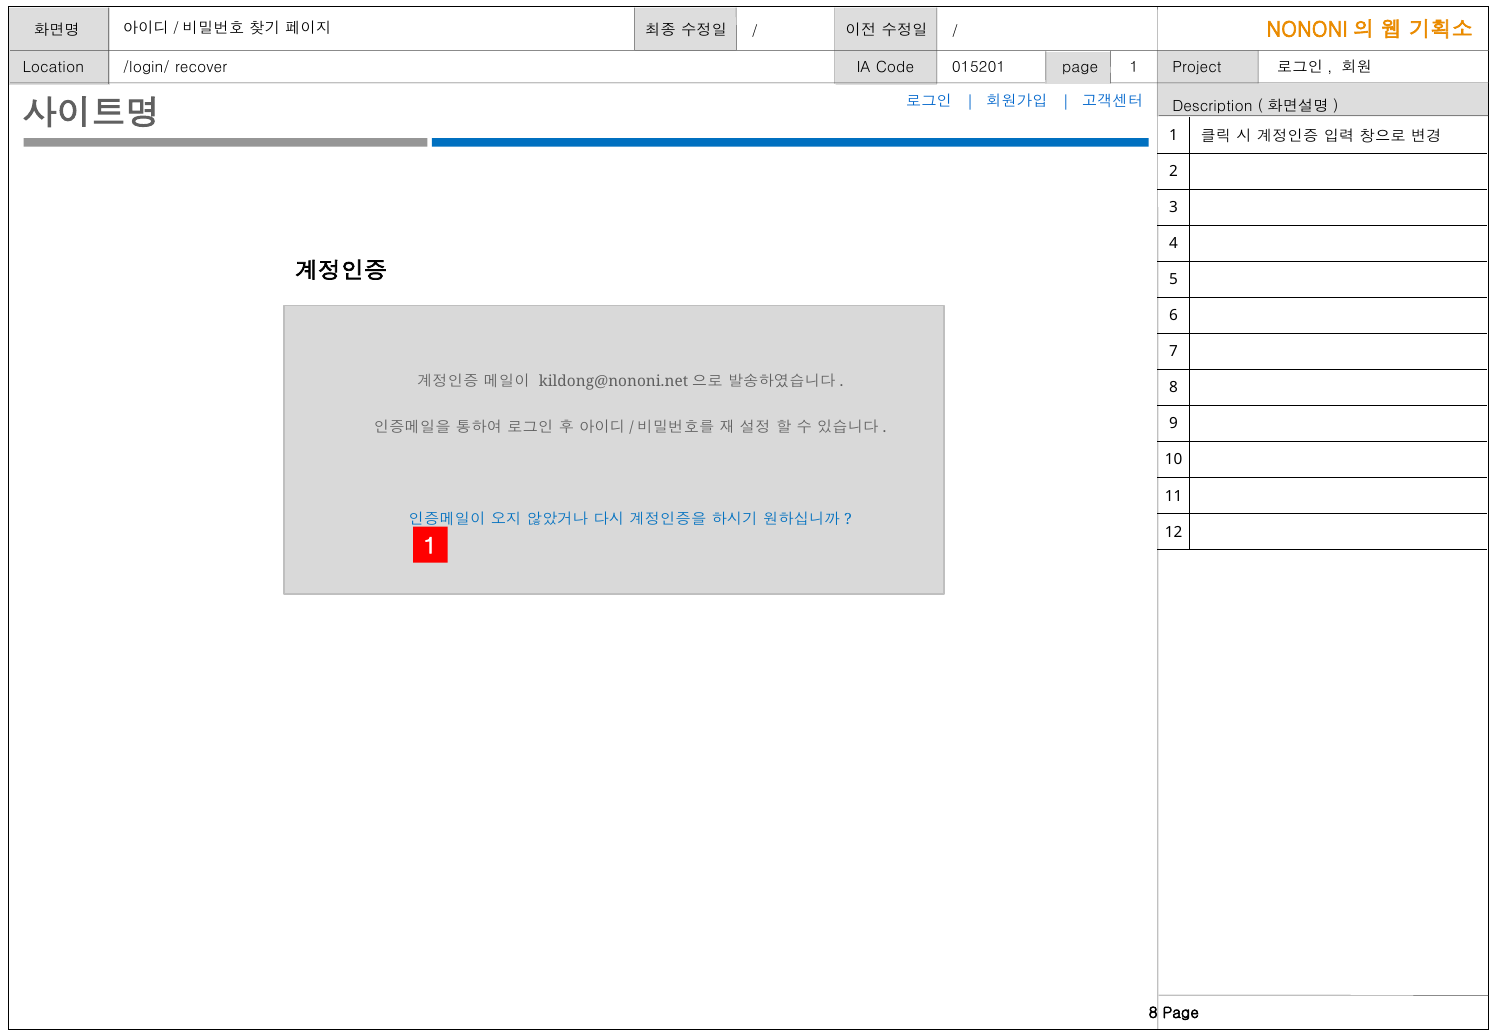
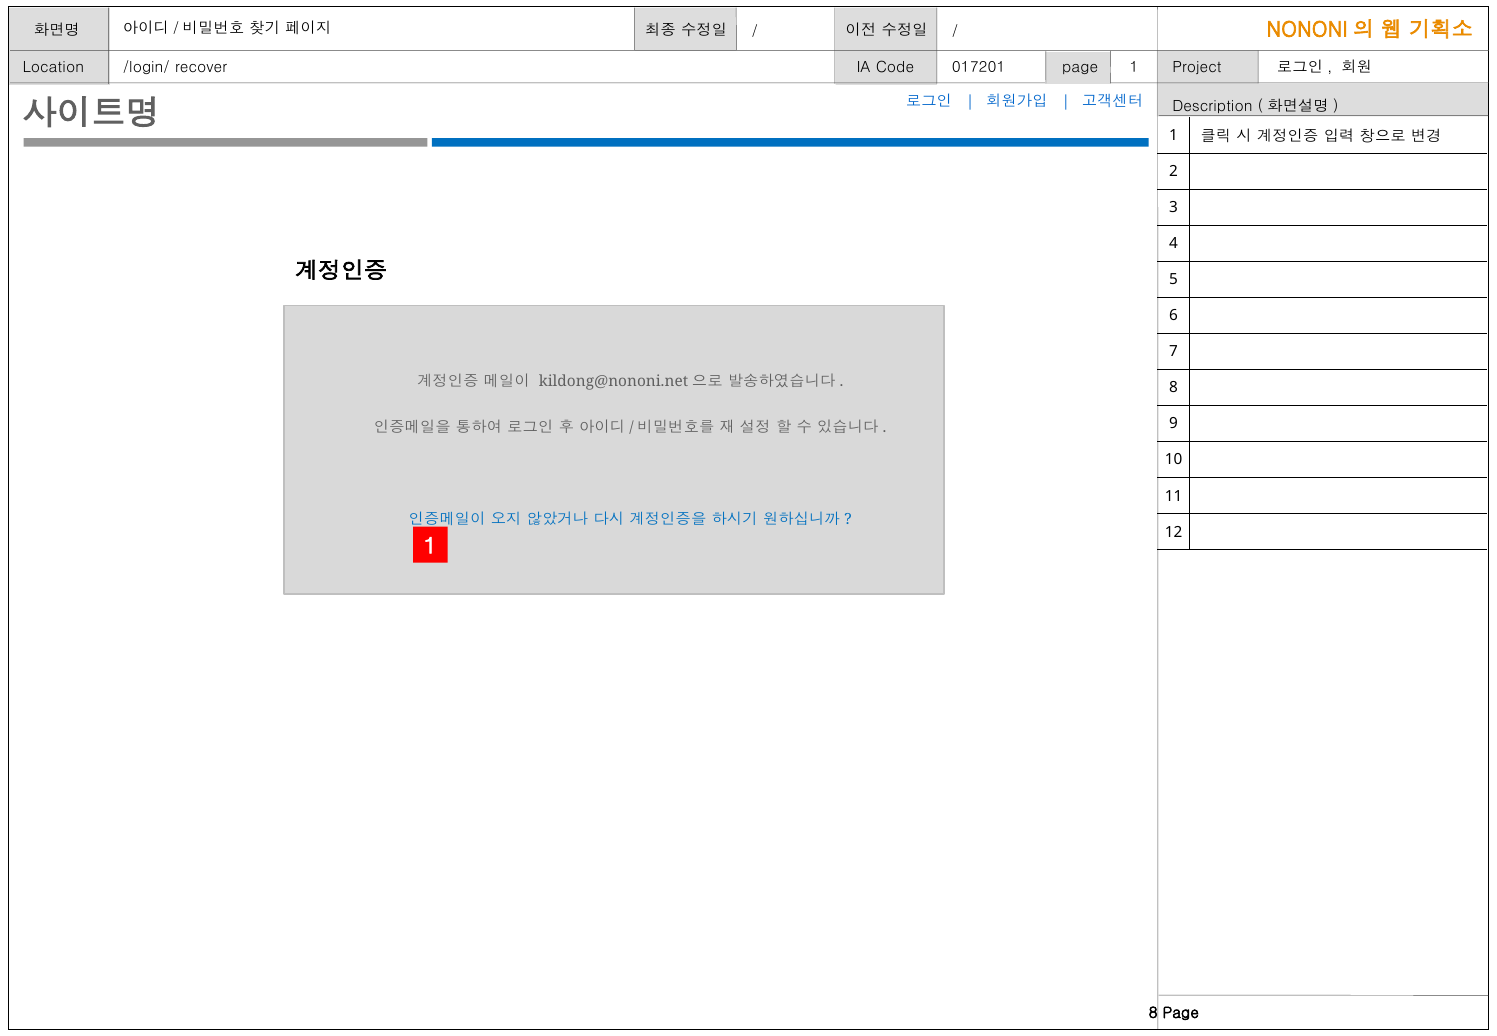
015201: 015201 -> 017201
